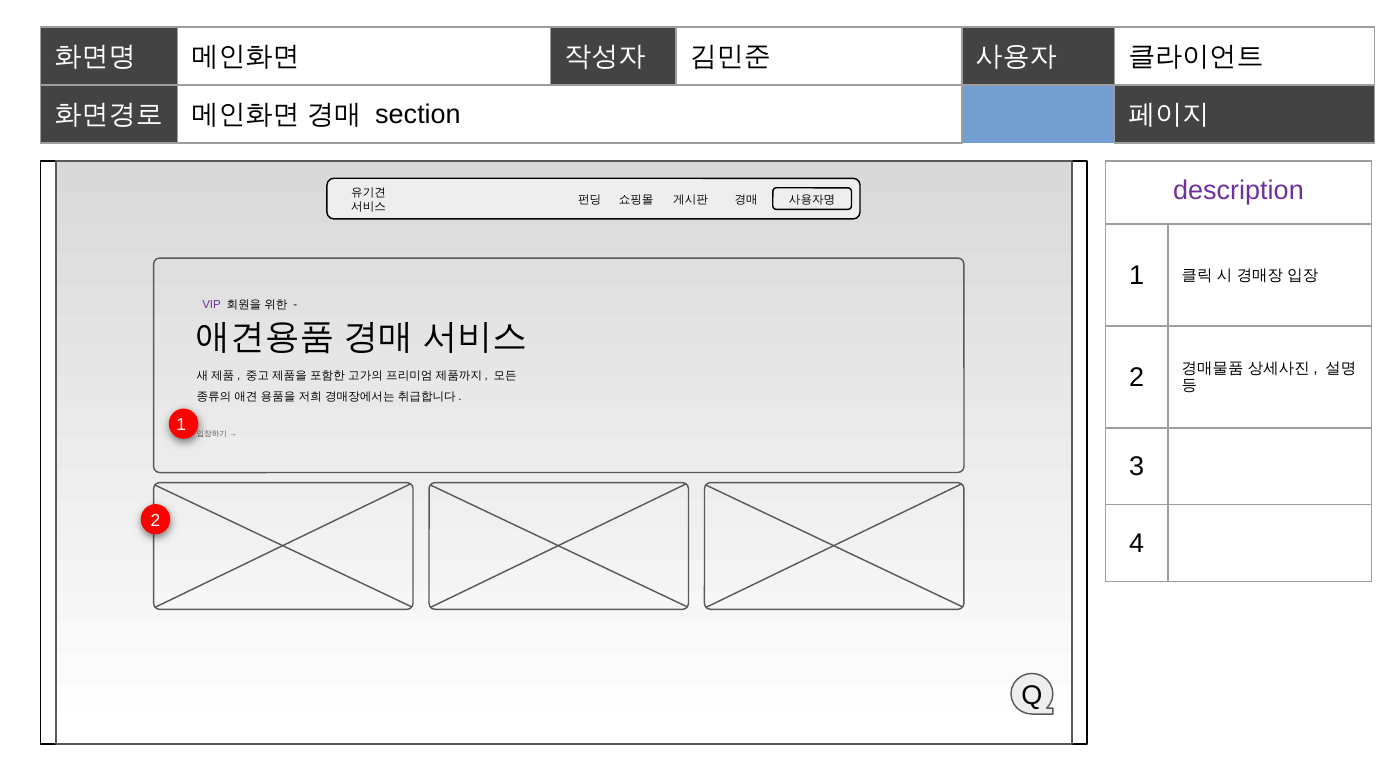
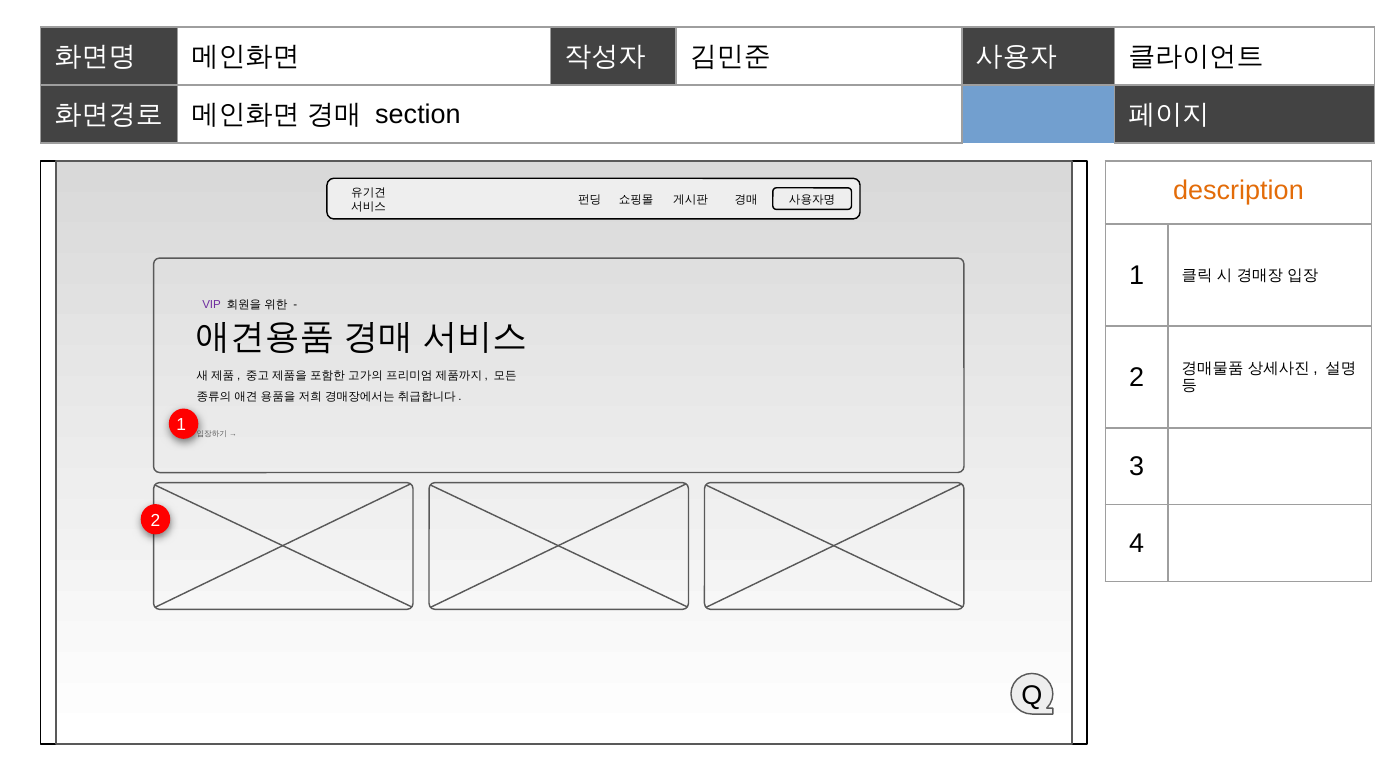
description colour: purple -> orange
